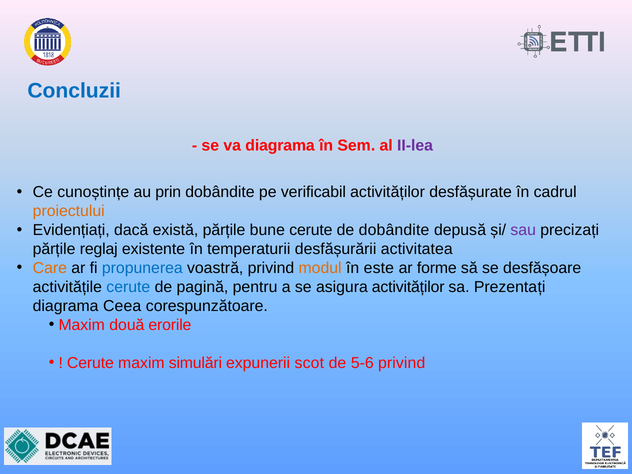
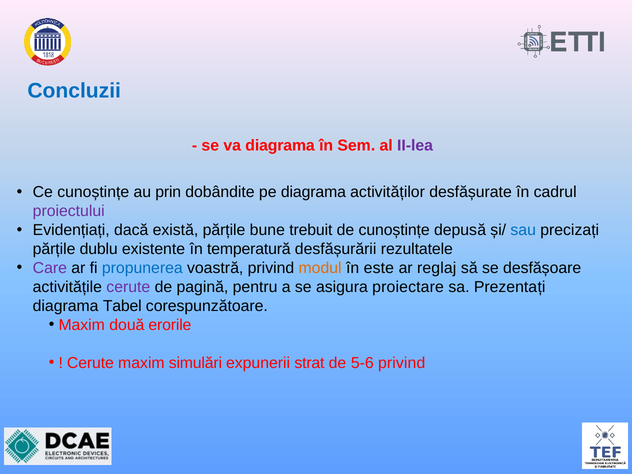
pe verificabil: verificabil -> diagrama
proiectului colour: orange -> purple
bune cerute: cerute -> trebuit
de dobândite: dobândite -> cunoștințe
sau colour: purple -> blue
reglaj: reglaj -> dublu
temperaturii: temperaturii -> temperatură
activitatea: activitatea -> rezultatele
Care colour: orange -> purple
forme: forme -> reglaj
cerute at (128, 287) colour: blue -> purple
asigura activităților: activităților -> proiectare
Ceea: Ceea -> Tabel
scot: scot -> strat
